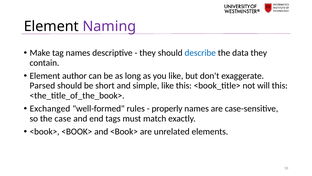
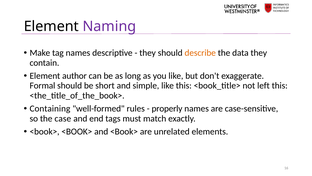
describe colour: blue -> orange
Parsed: Parsed -> Formal
will: will -> left
Exchanged: Exchanged -> Containing
